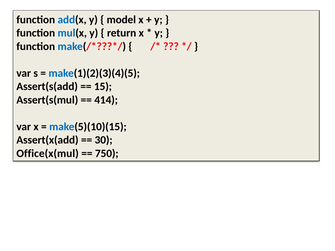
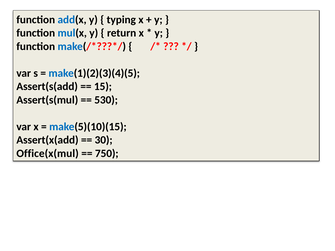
model: model -> typing
414: 414 -> 530
